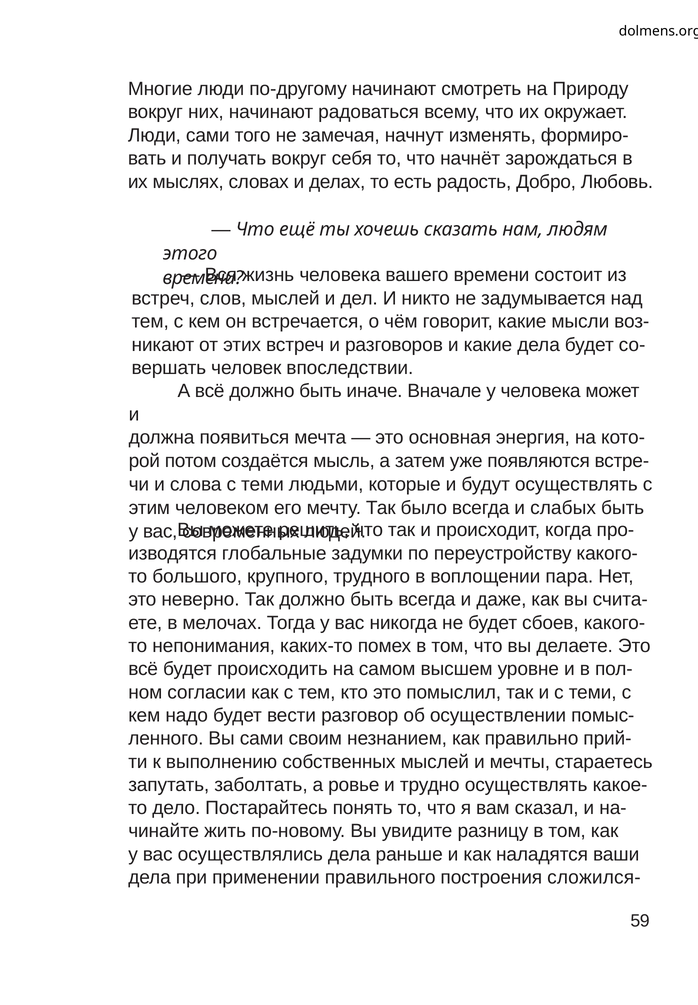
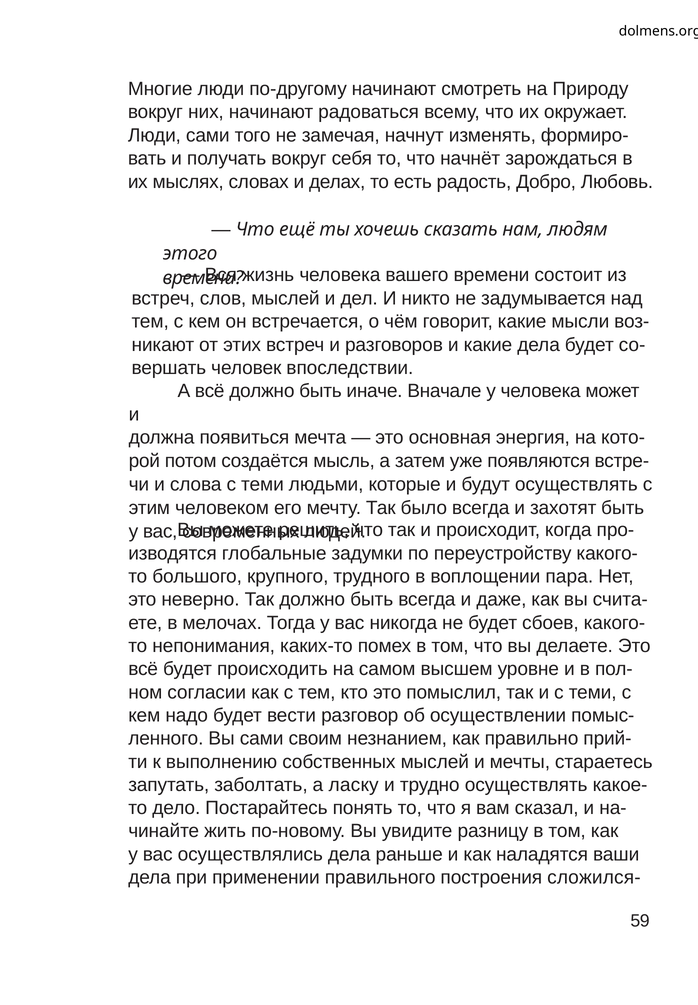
слабых: слабых -> захотят
ровье: ровье -> ласку
